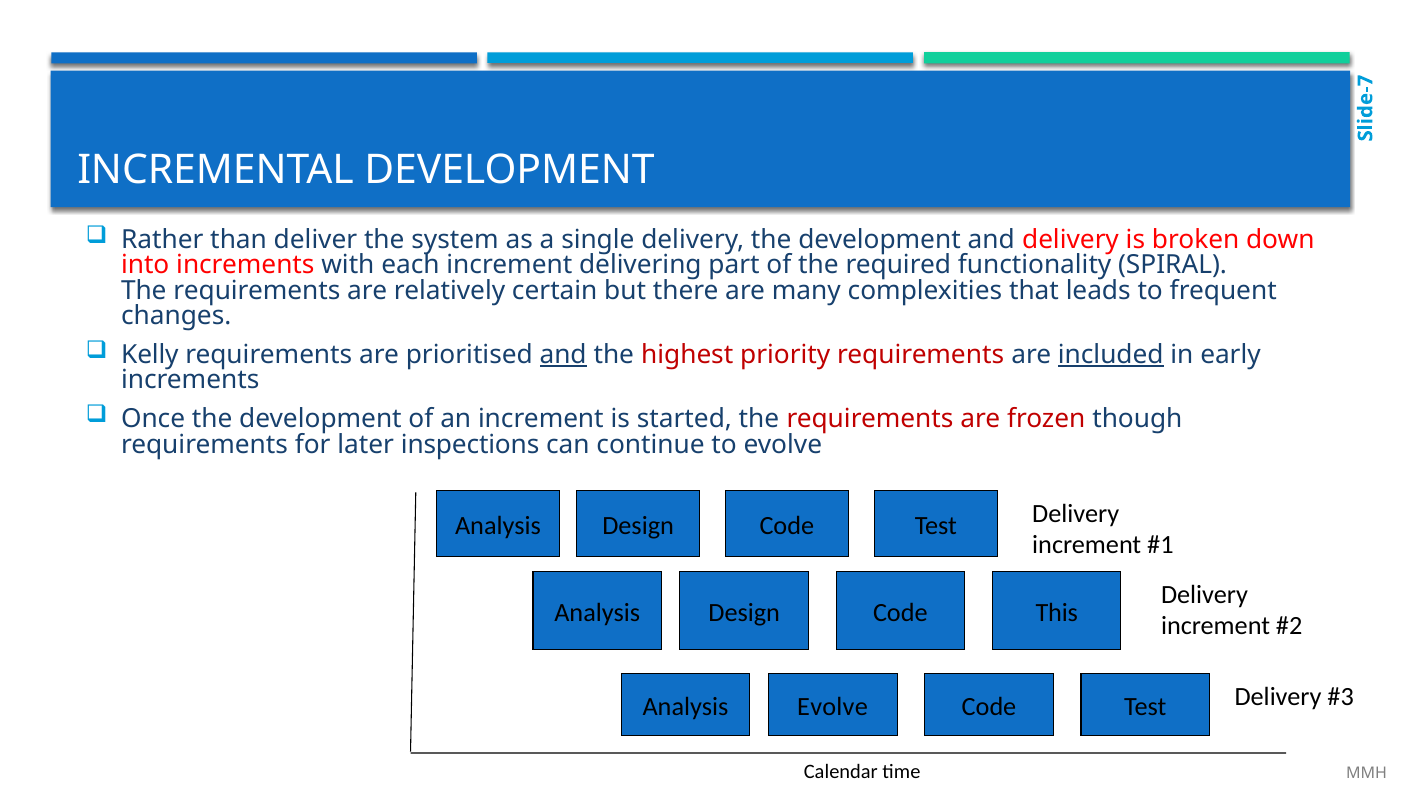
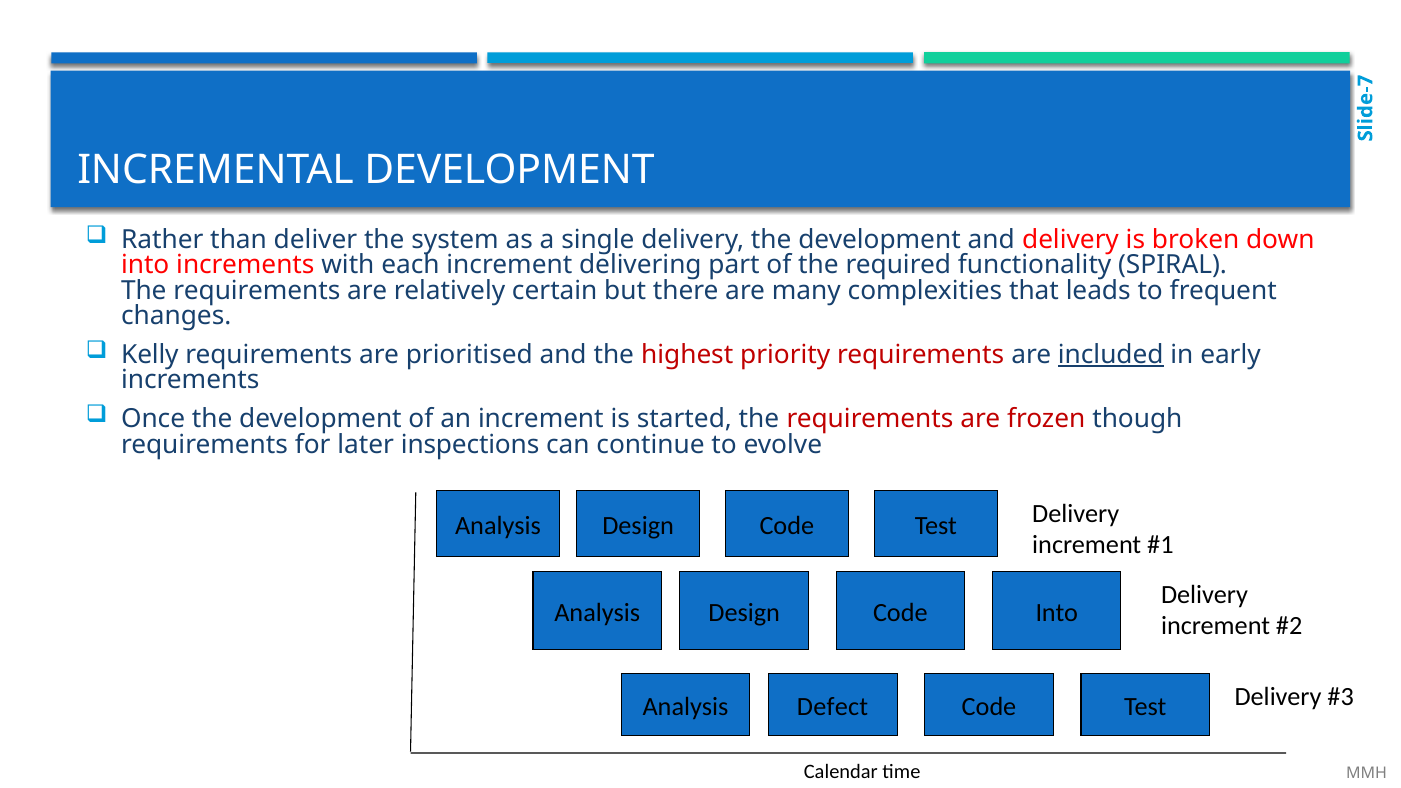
and at (563, 355) underline: present -> none
Code This: This -> Into
Analysis Evolve: Evolve -> Defect
